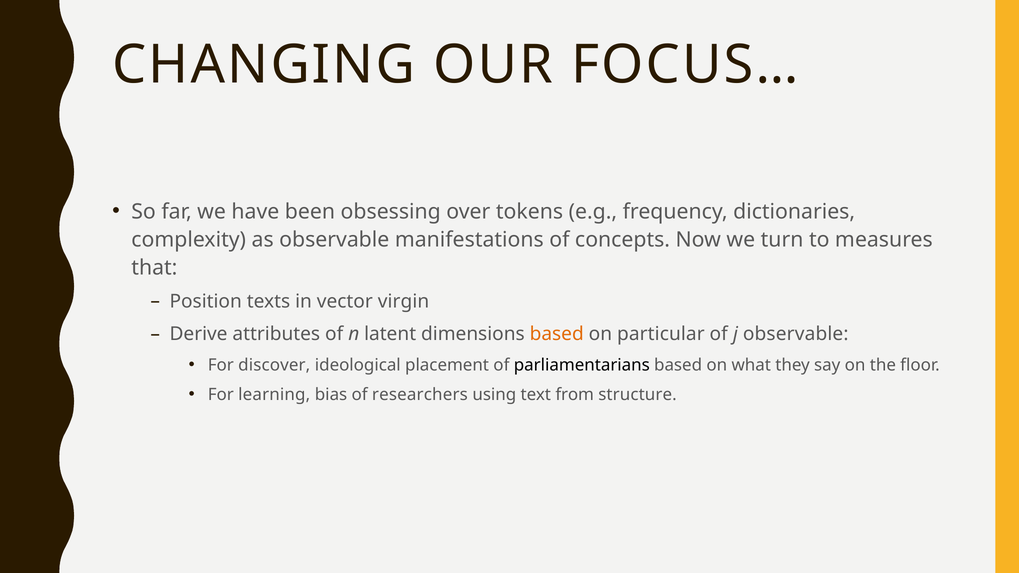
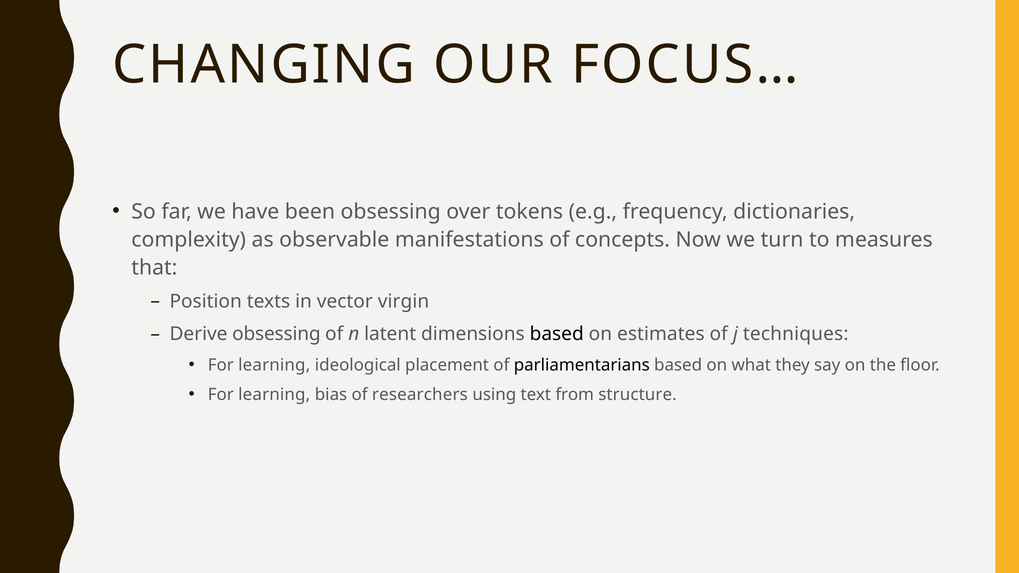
Derive attributes: attributes -> obsessing
based at (557, 334) colour: orange -> black
particular: particular -> estimates
j observable: observable -> techniques
discover at (274, 365): discover -> learning
